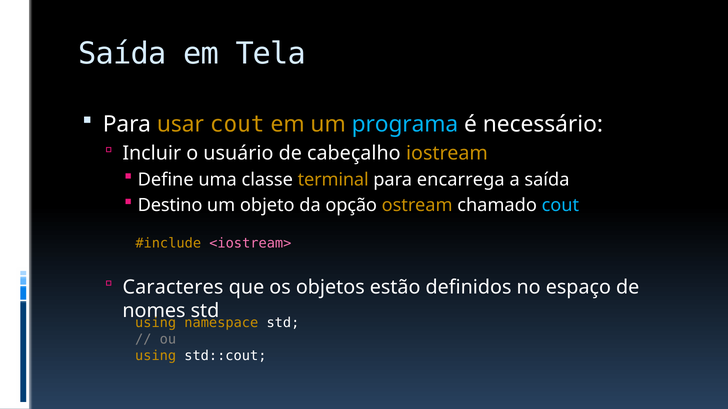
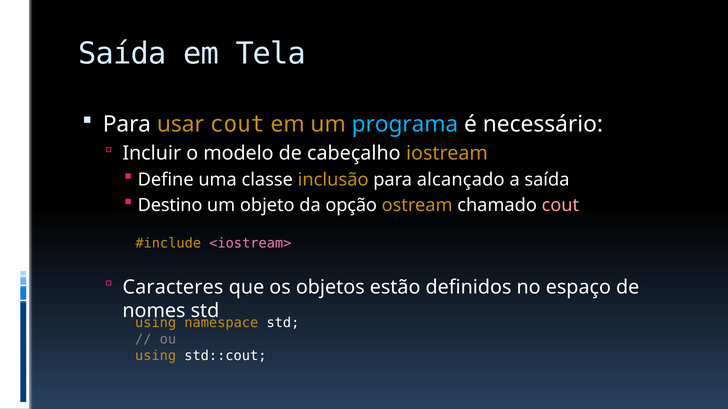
usuário: usuário -> modelo
terminal: terminal -> inclusão
encarrega: encarrega -> alcançado
cout at (560, 205) colour: light blue -> pink
